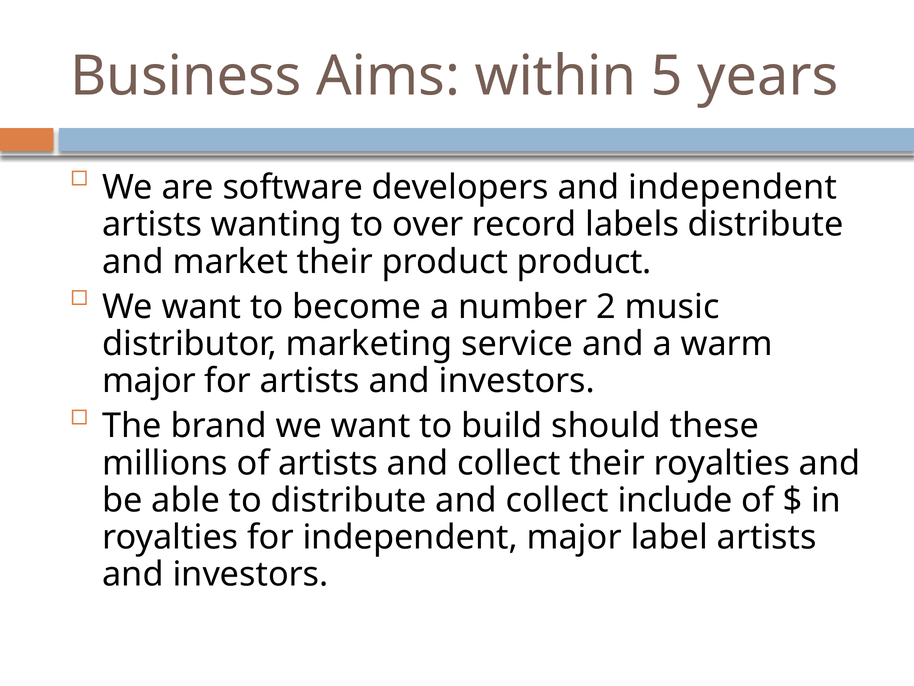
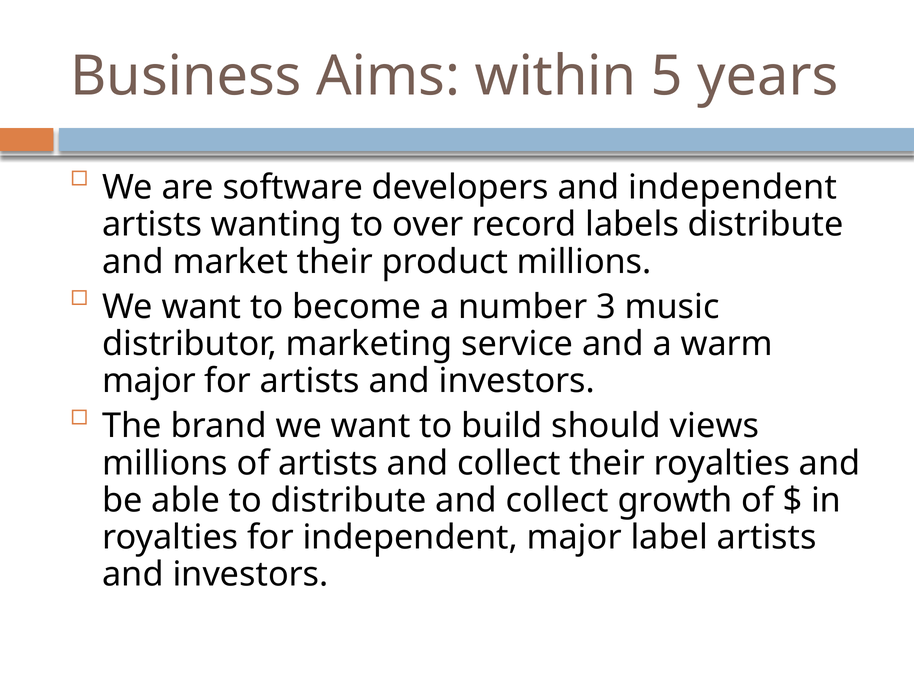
product product: product -> millions
2: 2 -> 3
these: these -> views
include: include -> growth
